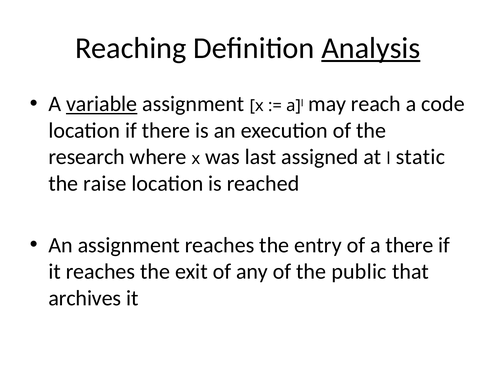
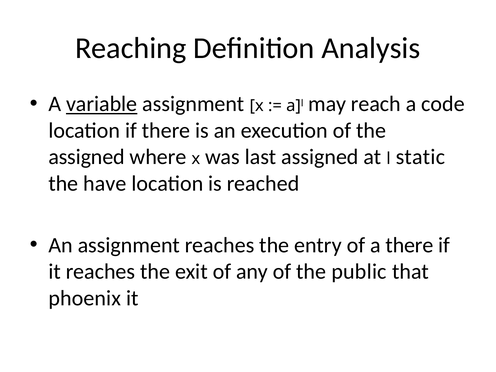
Analysis underline: present -> none
research at (87, 157): research -> assigned
raise: raise -> have
archives: archives -> phoenix
